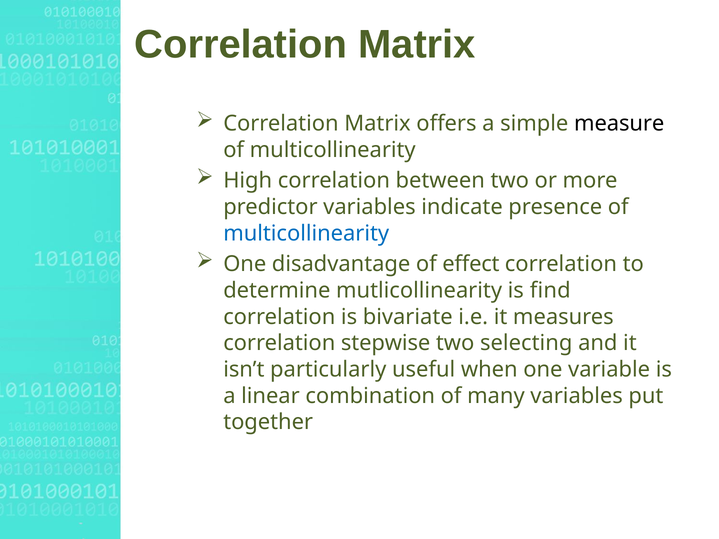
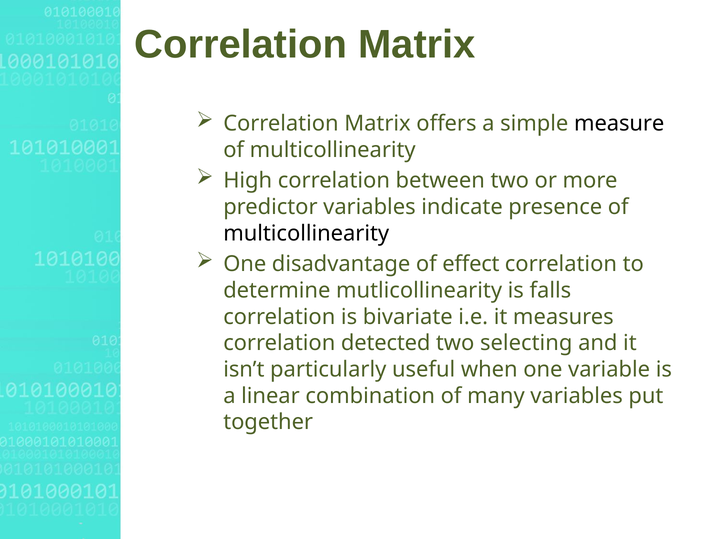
multicollinearity at (306, 233) colour: blue -> black
find: find -> falls
stepwise: stepwise -> detected
